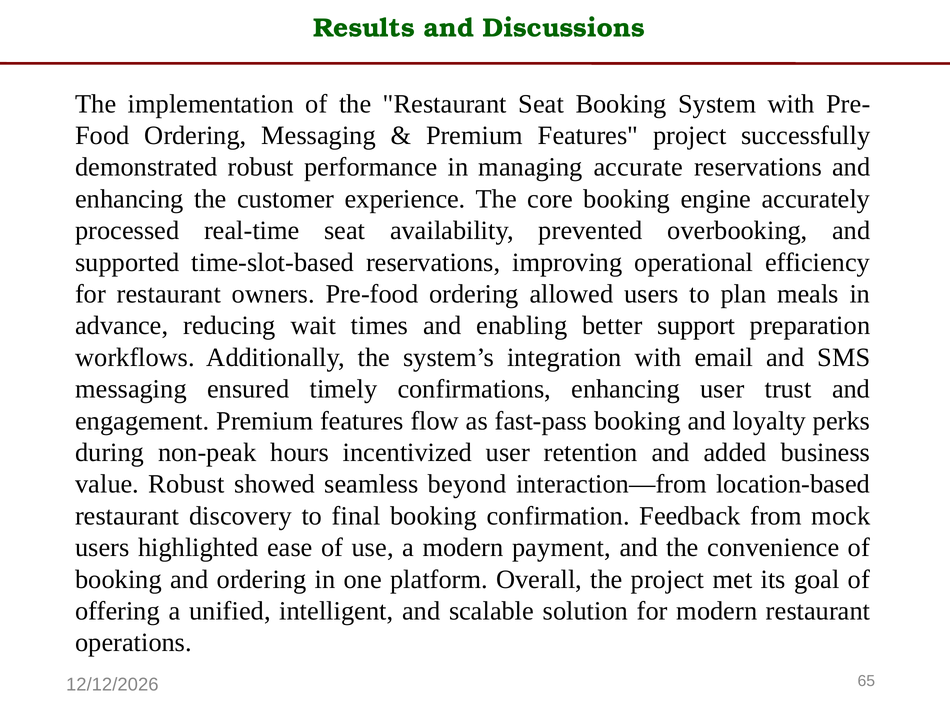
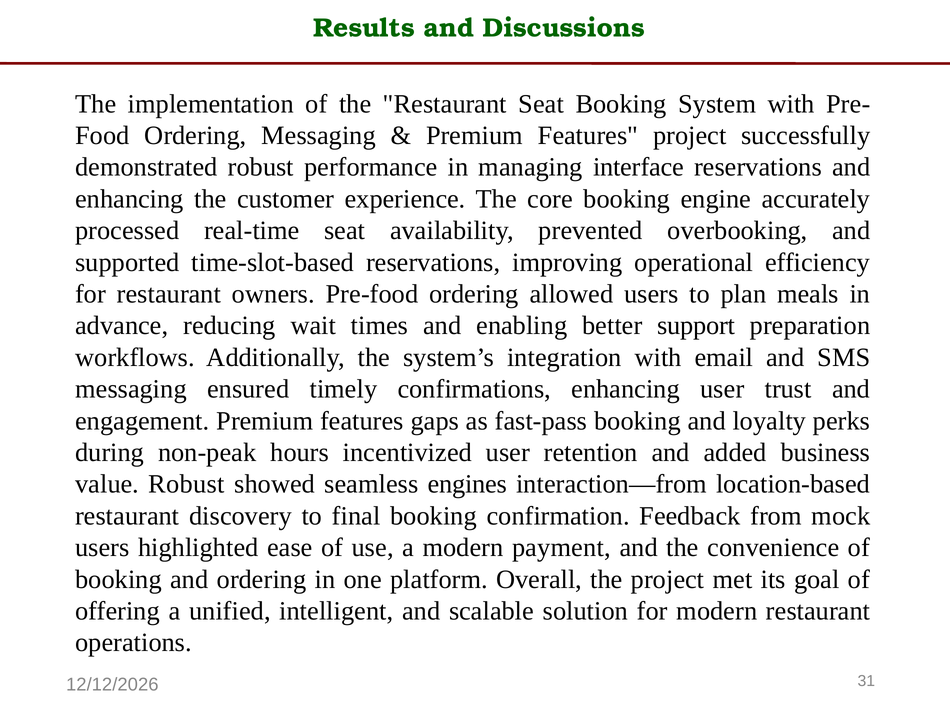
accurate: accurate -> interface
flow: flow -> gaps
beyond: beyond -> engines
65: 65 -> 31
